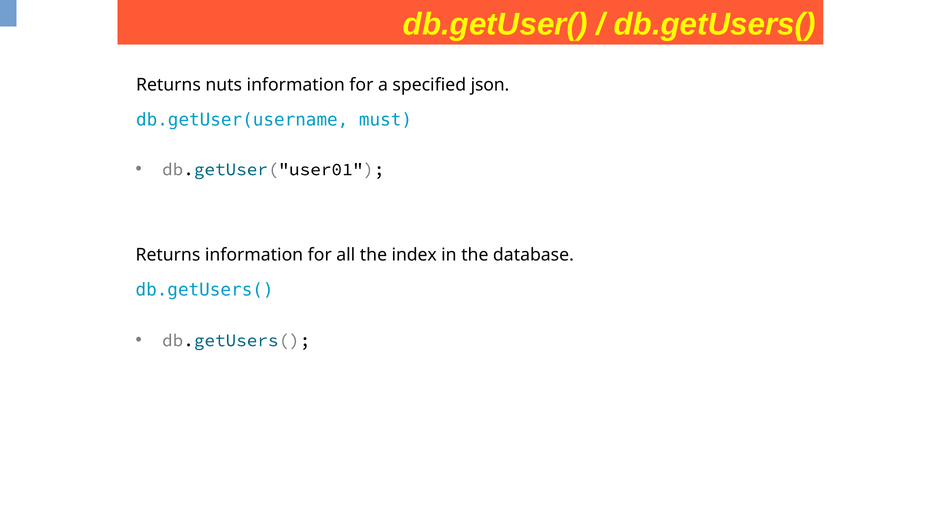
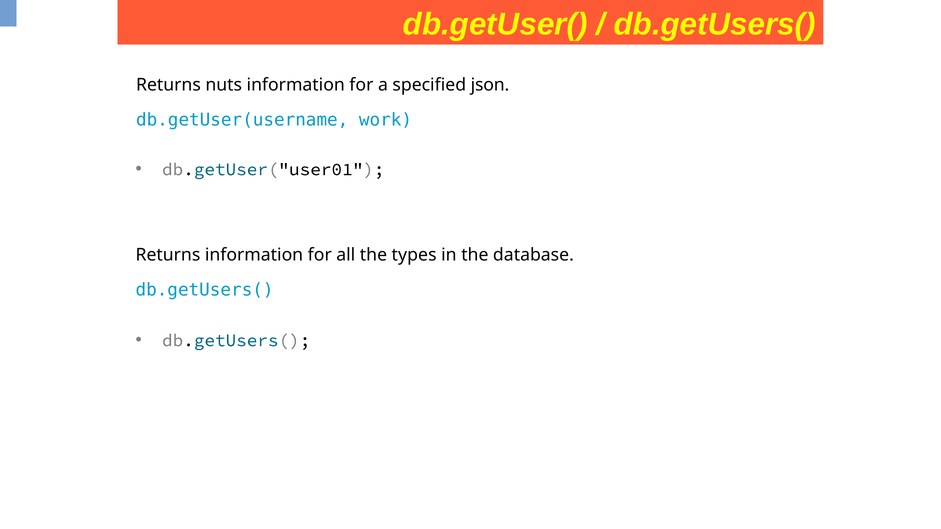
must: must -> work
index: index -> types
